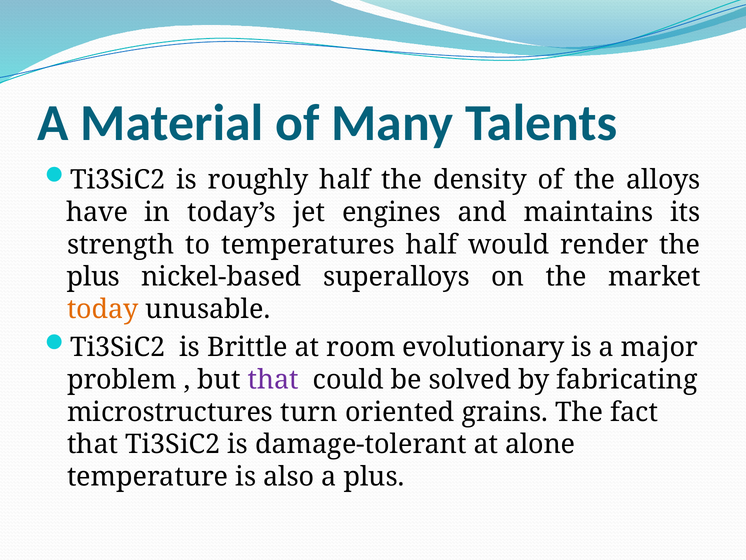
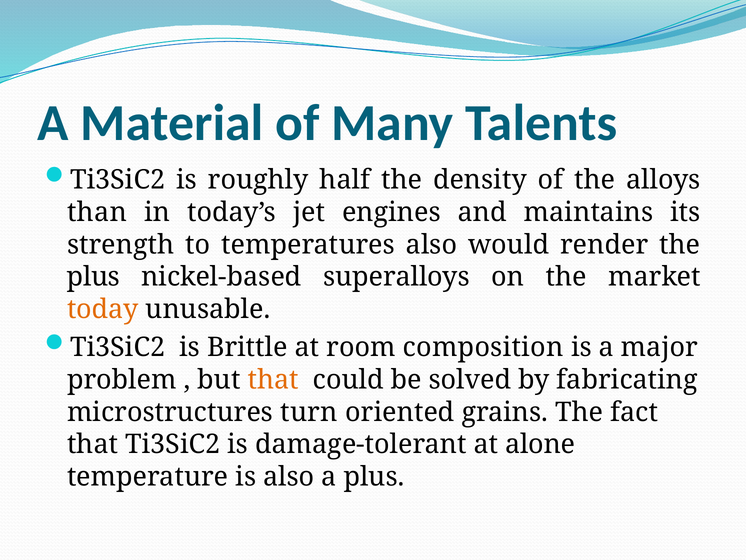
have: have -> than
temperatures half: half -> also
evolutionary: evolutionary -> composition
that at (273, 379) colour: purple -> orange
